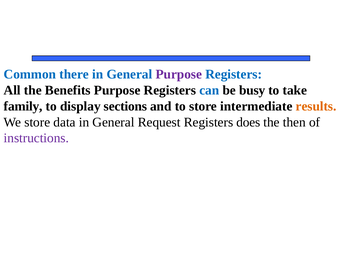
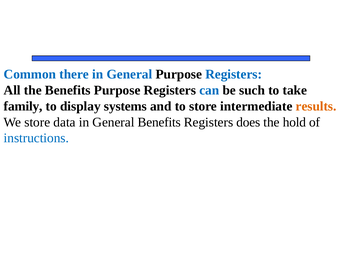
Purpose at (179, 74) colour: purple -> black
busy: busy -> such
sections: sections -> systems
General Request: Request -> Benefits
then: then -> hold
instructions colour: purple -> blue
